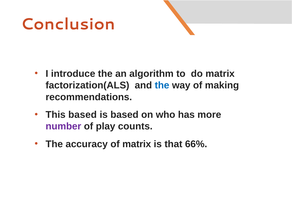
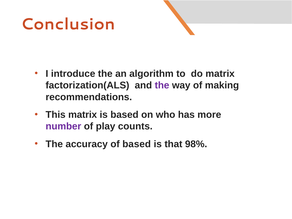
the at (162, 85) colour: blue -> purple
This based: based -> matrix
of matrix: matrix -> based
66%: 66% -> 98%
